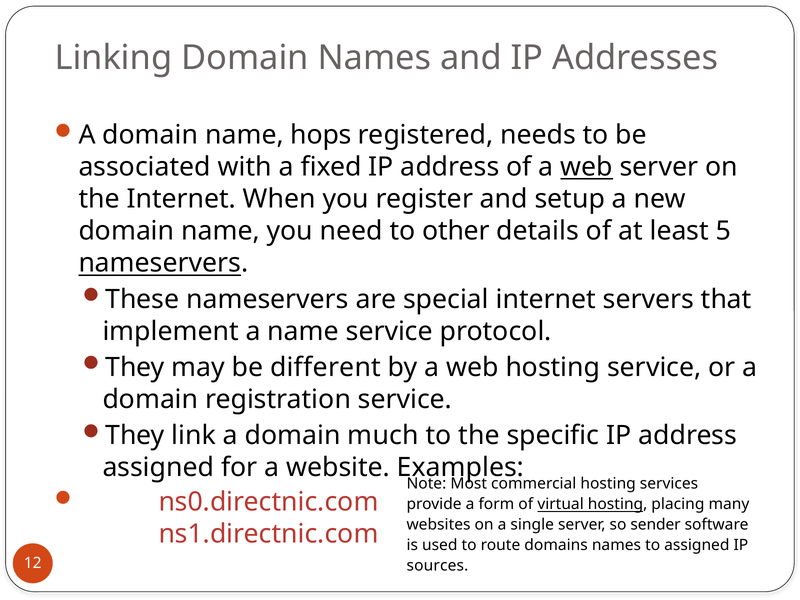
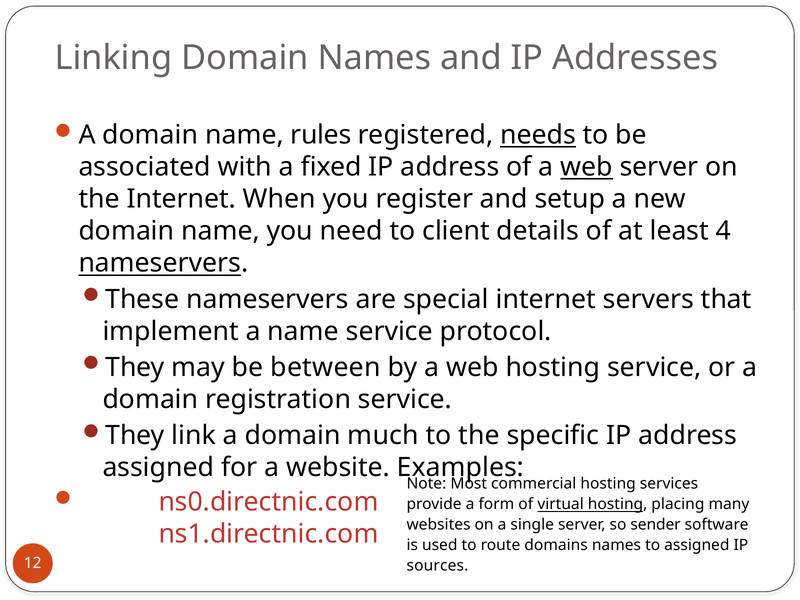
hops: hops -> rules
needs underline: none -> present
other: other -> client
5: 5 -> 4
different: different -> between
